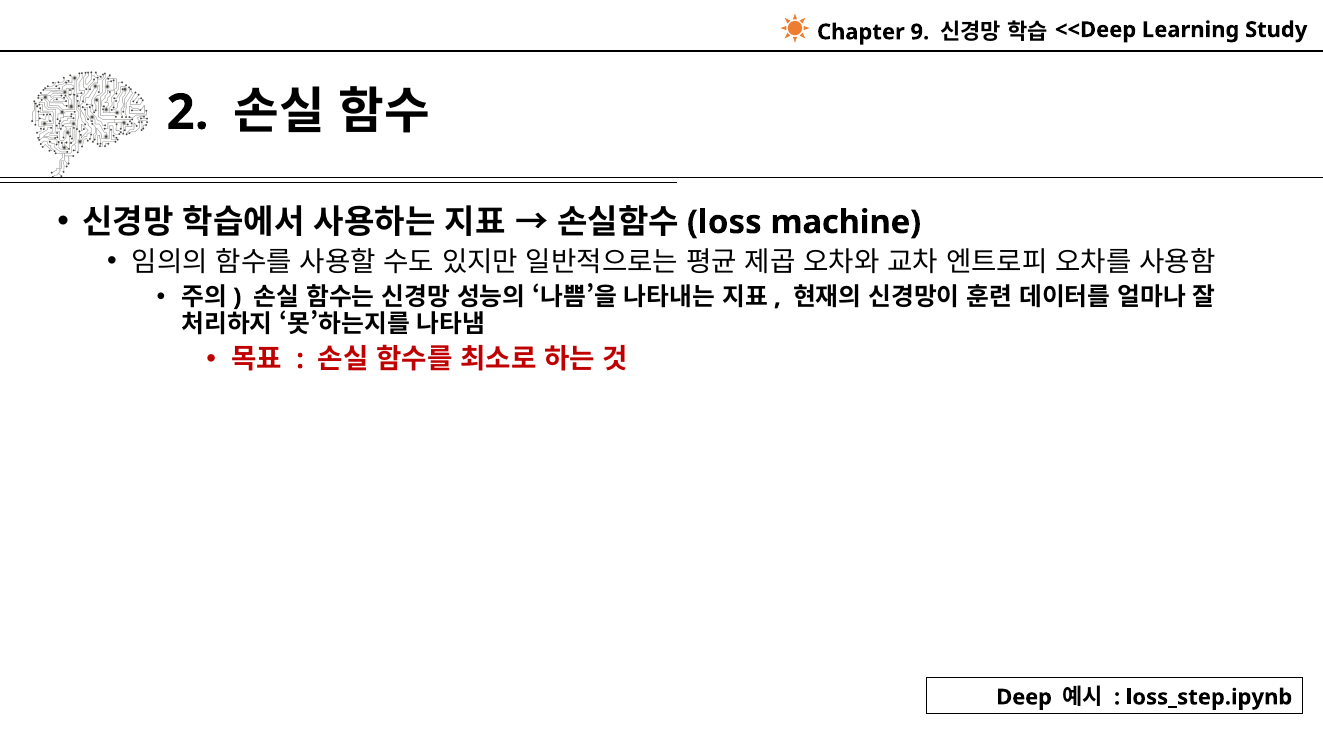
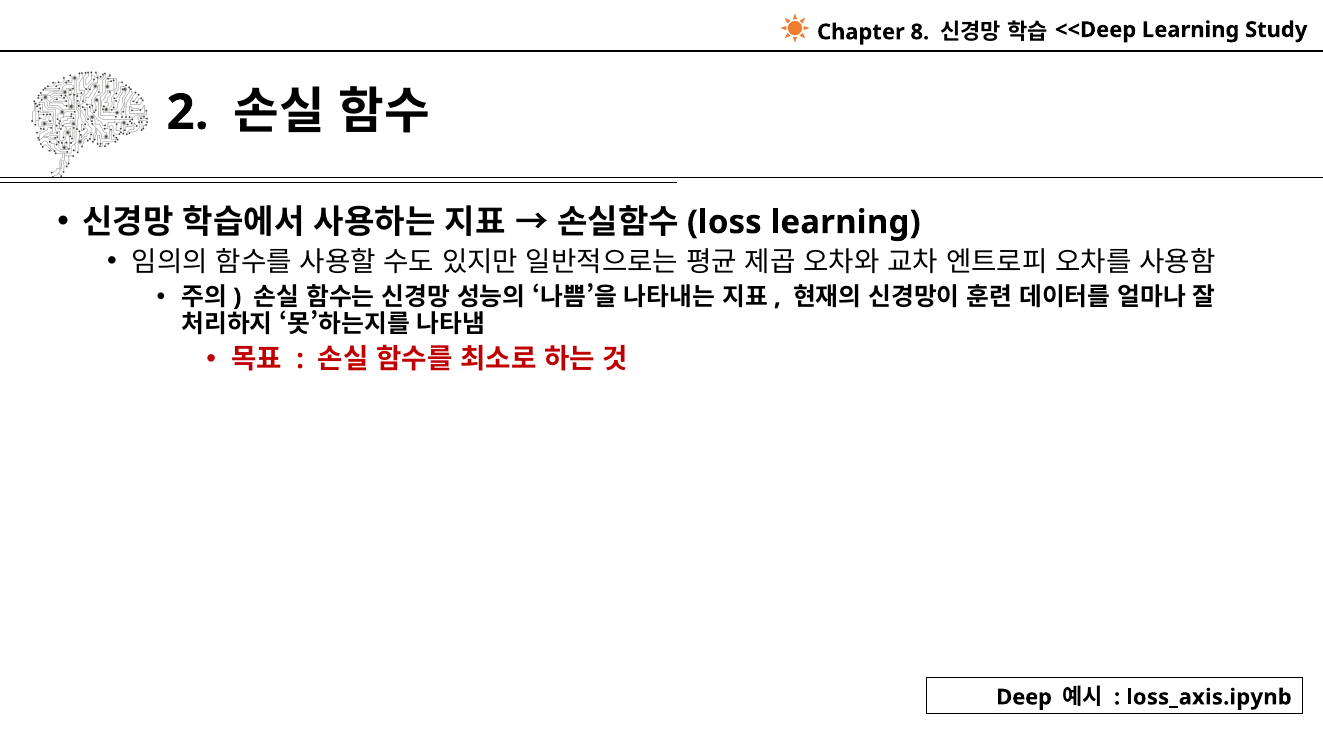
9: 9 -> 8
machine at (846, 222): machine -> learning
loss_step.ipynb: loss_step.ipynb -> loss_axis.ipynb
